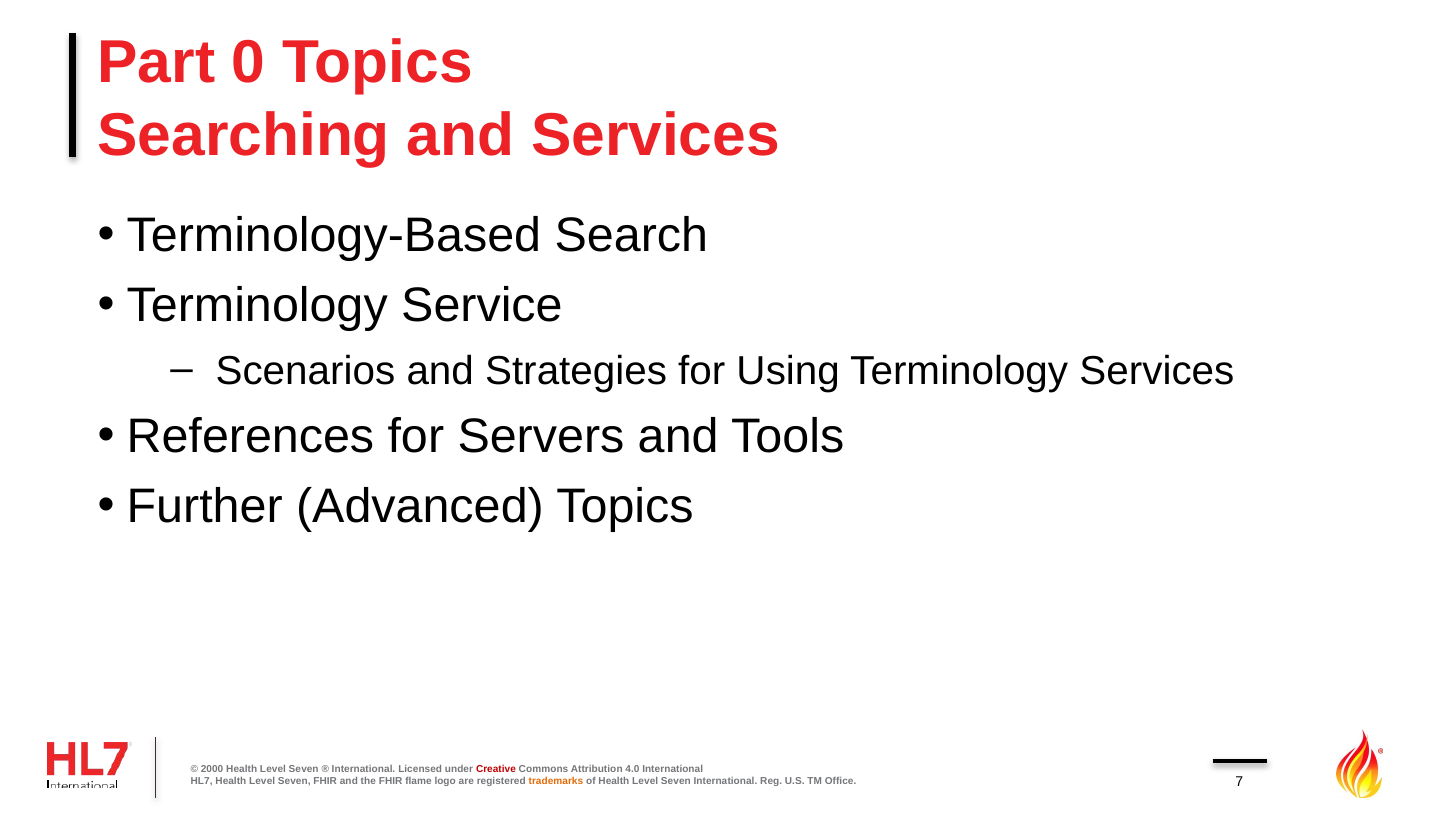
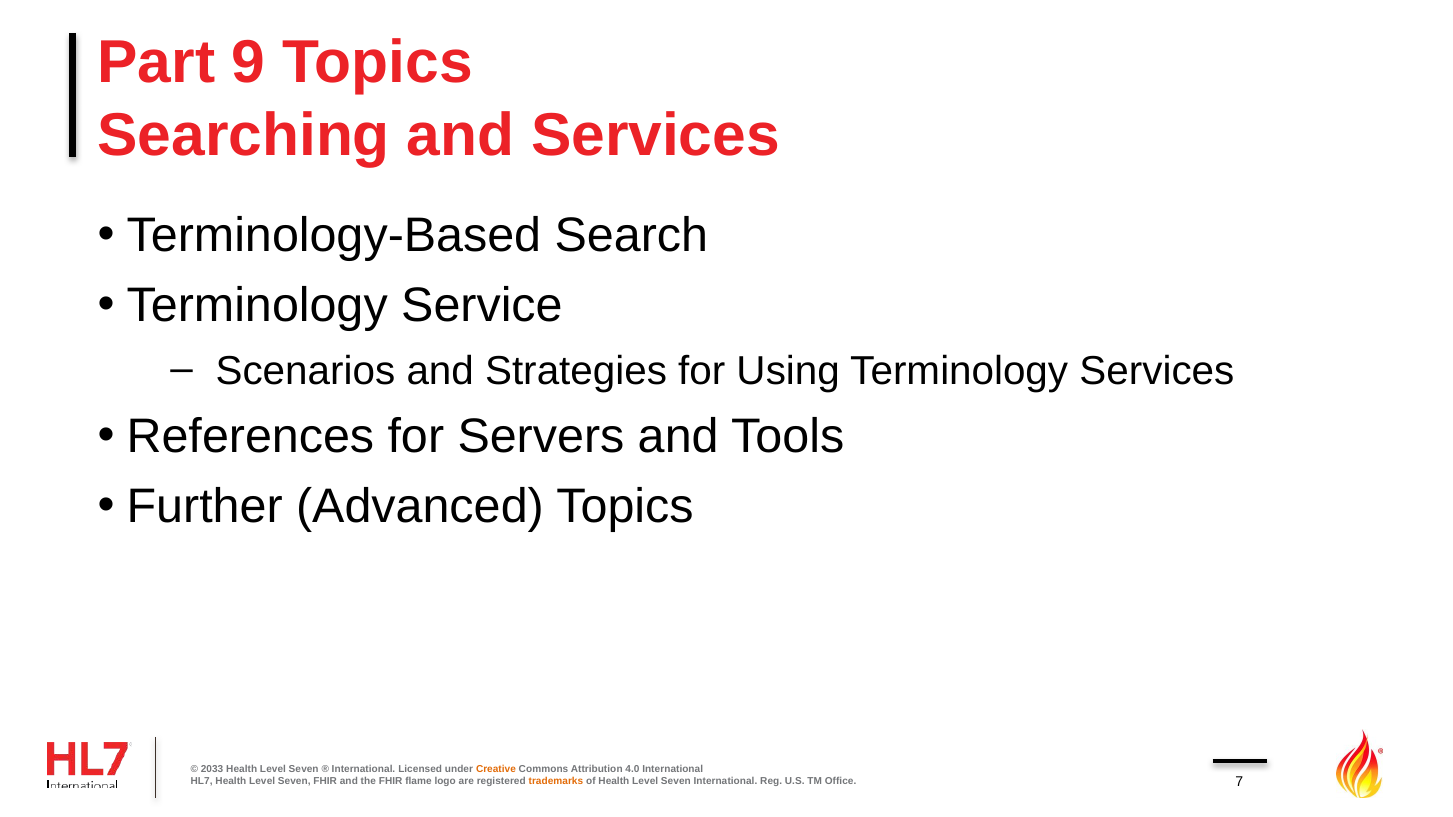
0: 0 -> 9
2000: 2000 -> 2033
Creative colour: red -> orange
